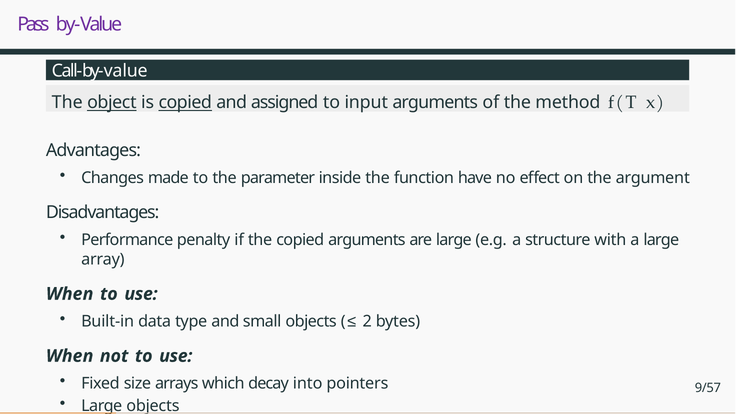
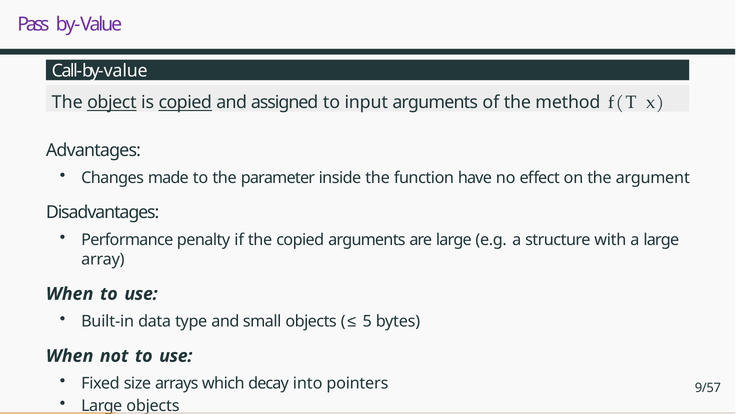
2: 2 -> 5
